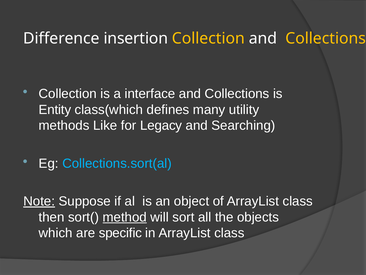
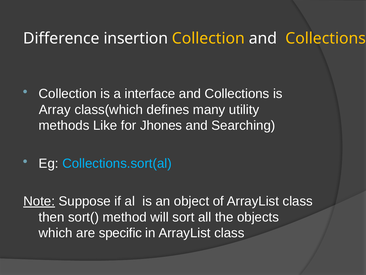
Entity: Entity -> Array
Legacy: Legacy -> Jhones
method underline: present -> none
